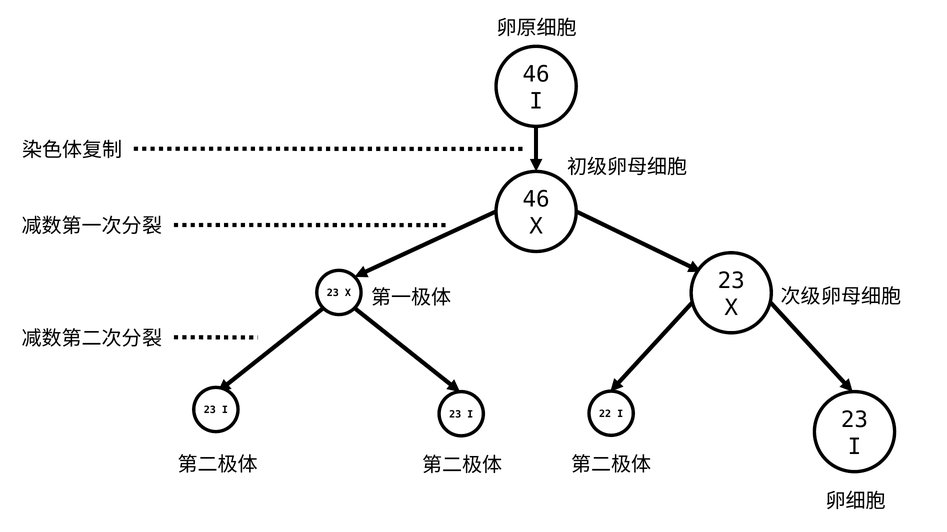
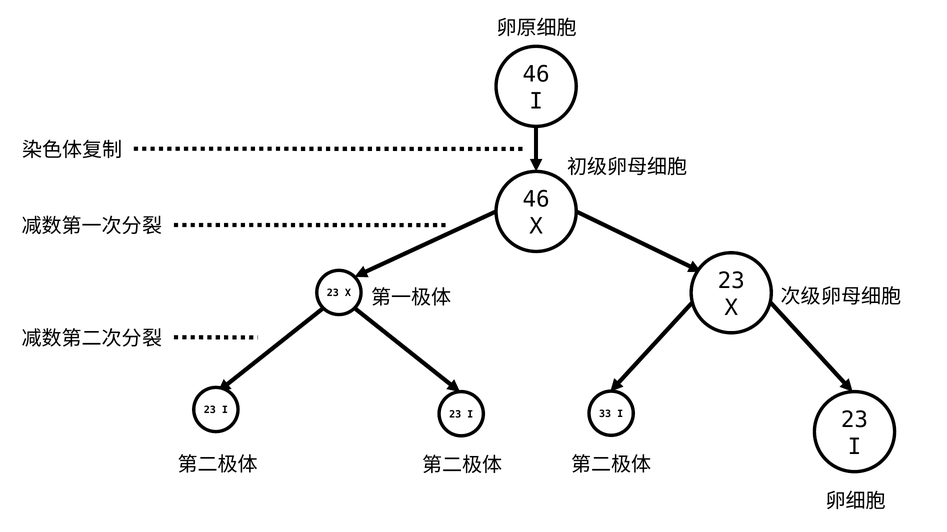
22: 22 -> 33
